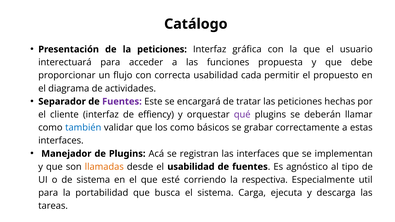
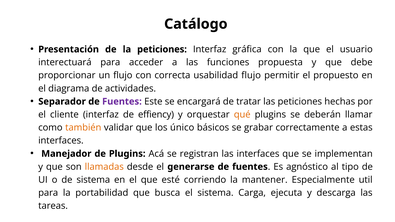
usabilidad cada: cada -> flujo
qué colour: purple -> orange
también colour: blue -> orange
los como: como -> único
el usabilidad: usabilidad -> generarse
respectiva: respectiva -> mantener
